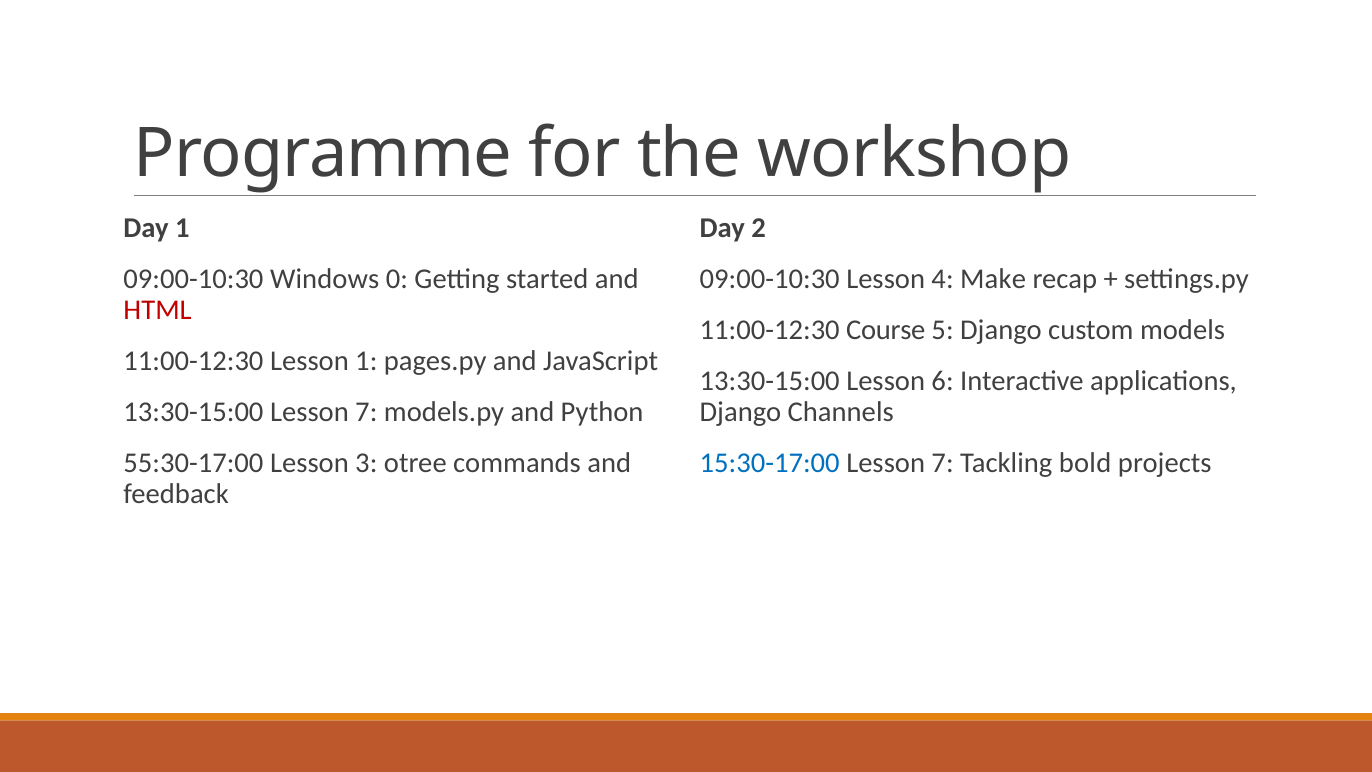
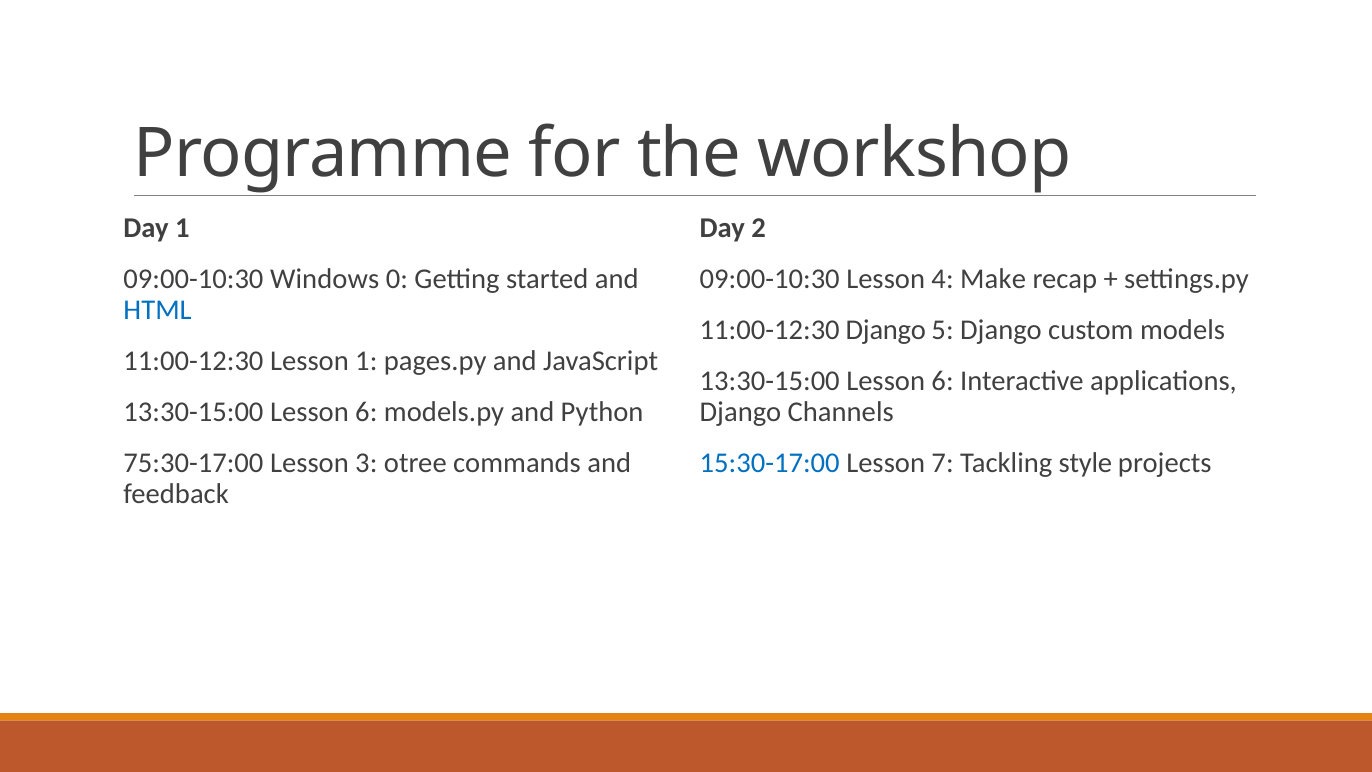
HTML colour: red -> blue
11:00-12:30 Course: Course -> Django
7 at (366, 412): 7 -> 6
55:30-17:00: 55:30-17:00 -> 75:30-17:00
bold: bold -> style
